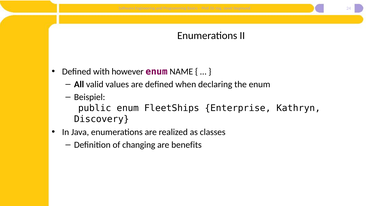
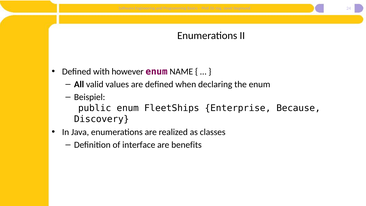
Kathryn: Kathryn -> Because
changing: changing -> interface
